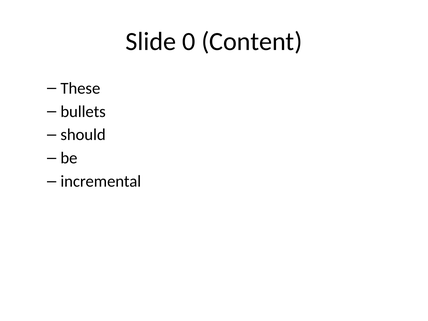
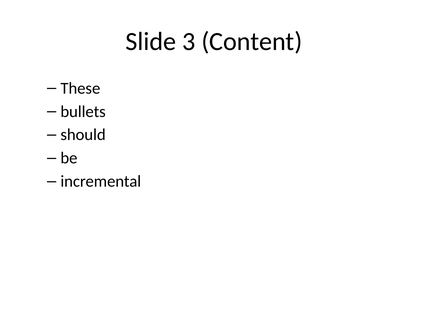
0: 0 -> 3
